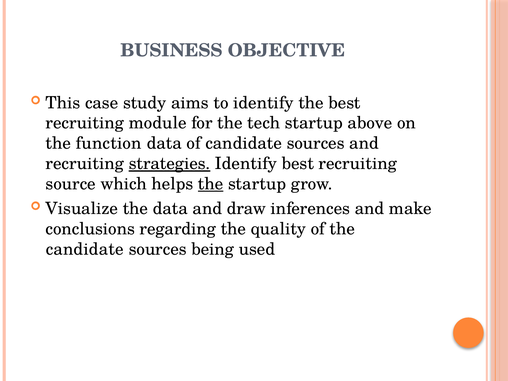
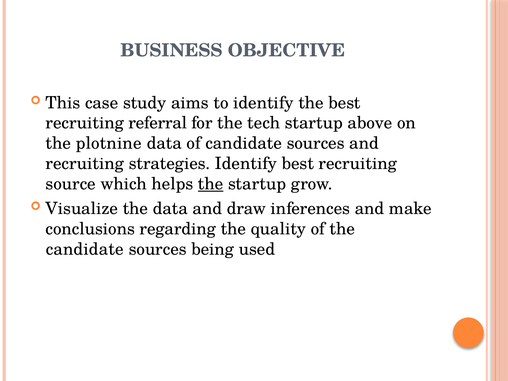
module: module -> referral
function: function -> plotnine
strategies underline: present -> none
